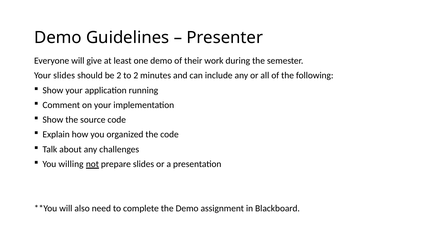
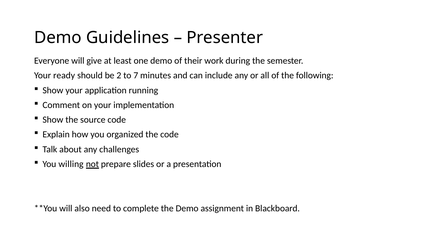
Your slides: slides -> ready
to 2: 2 -> 7
